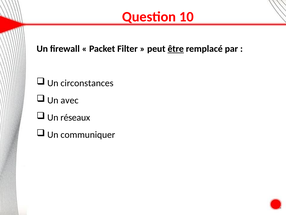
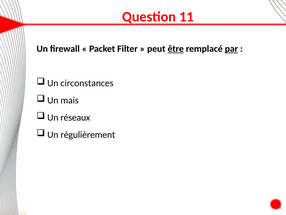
10: 10 -> 11
par underline: none -> present
avec: avec -> mais
communiquer: communiquer -> régulièrement
